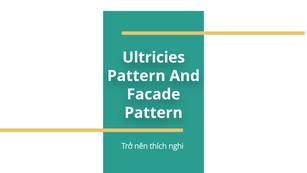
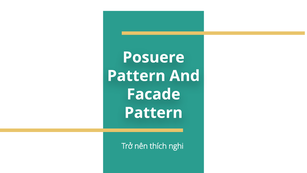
Ultricies: Ultricies -> Posuere
